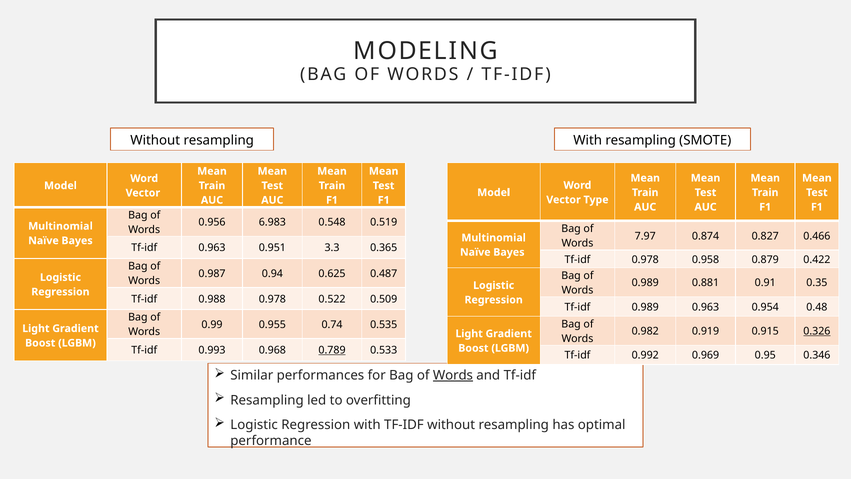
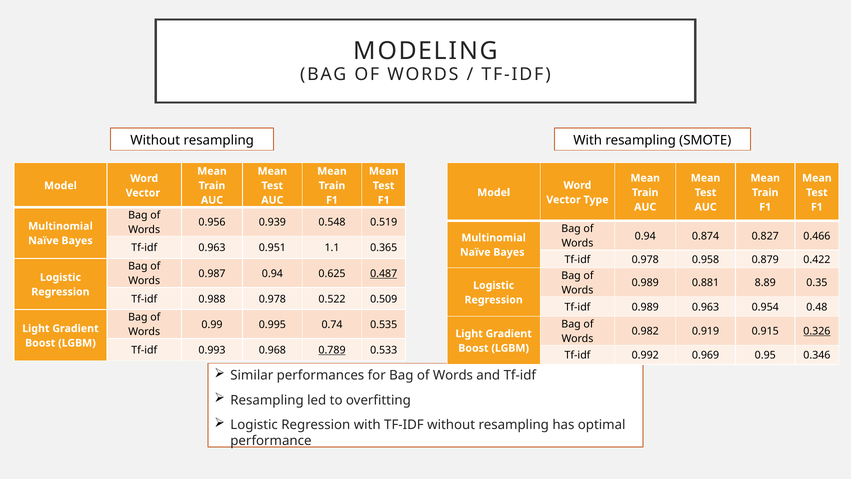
6.983: 6.983 -> 0.939
7.97 at (645, 236): 7.97 -> 0.94
3.3: 3.3 -> 1.1
0.487 underline: none -> present
0.91: 0.91 -> 8.89
0.955: 0.955 -> 0.995
Words at (453, 375) underline: present -> none
